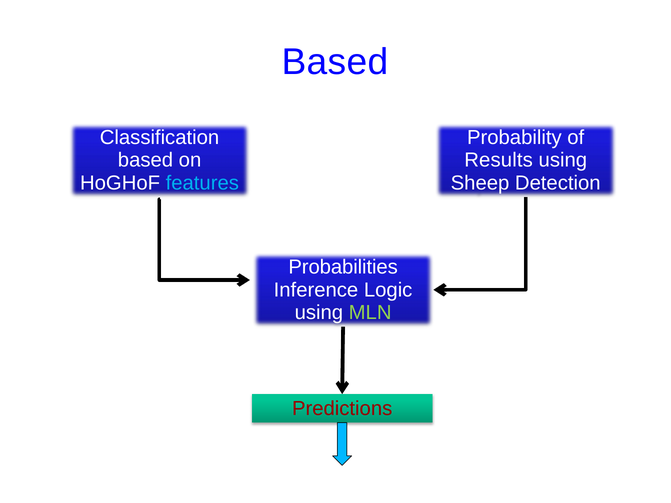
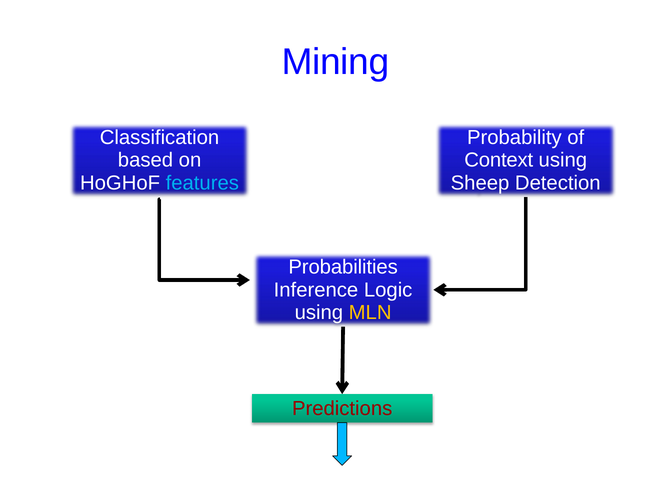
Based at (335, 62): Based -> Mining
Results: Results -> Context
MLN colour: light green -> yellow
